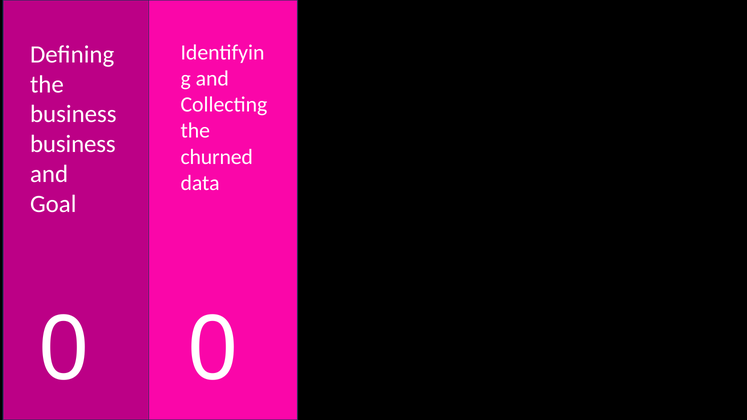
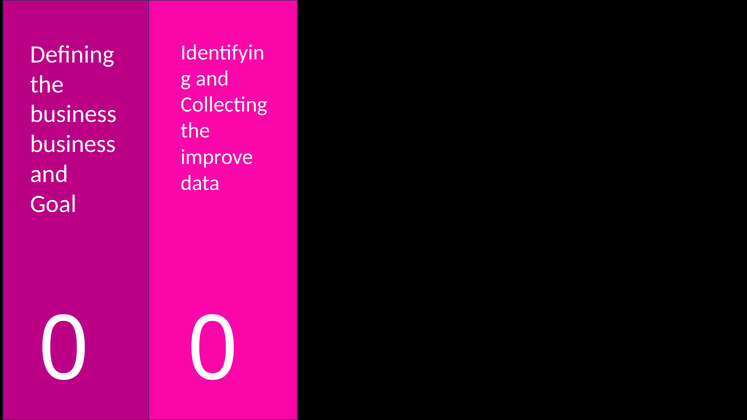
churned: churned -> improve
